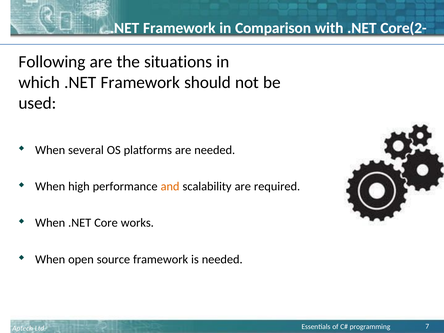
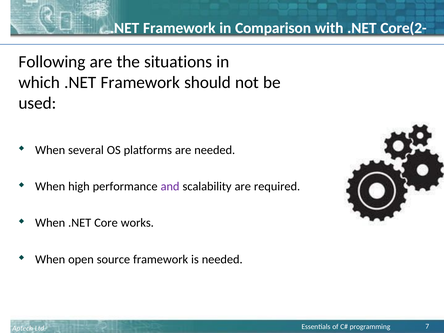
and colour: orange -> purple
